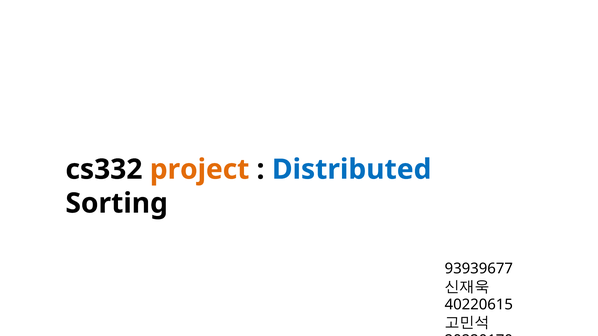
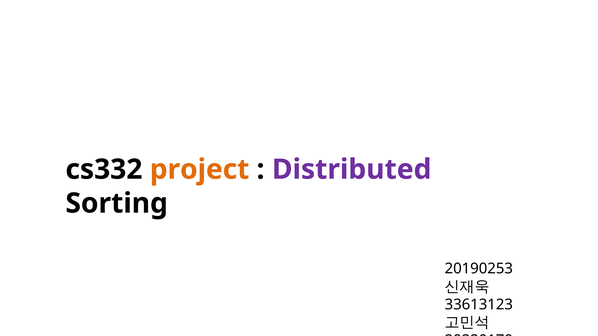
Distributed colour: blue -> purple
93939677: 93939677 -> 20190253
40220615: 40220615 -> 33613123
